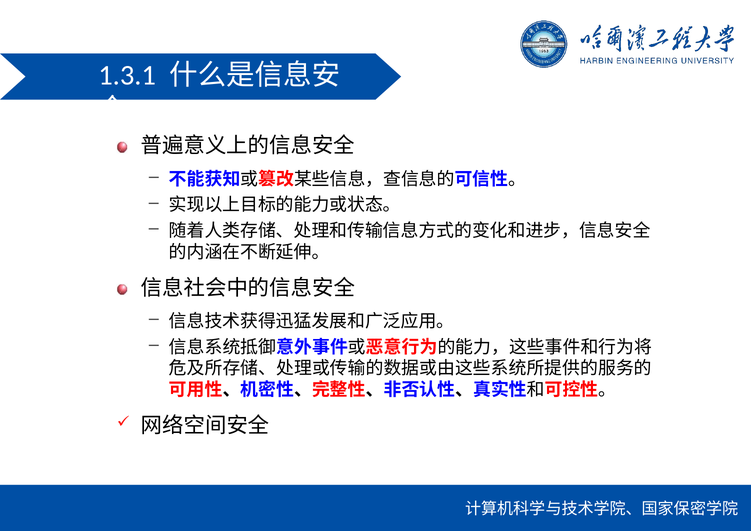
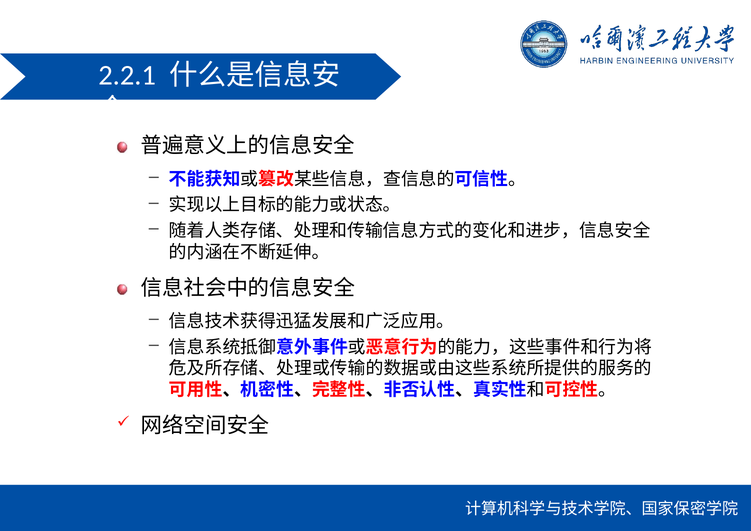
1.3.1: 1.3.1 -> 2.2.1
